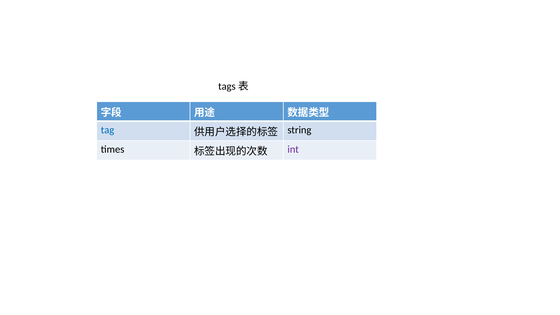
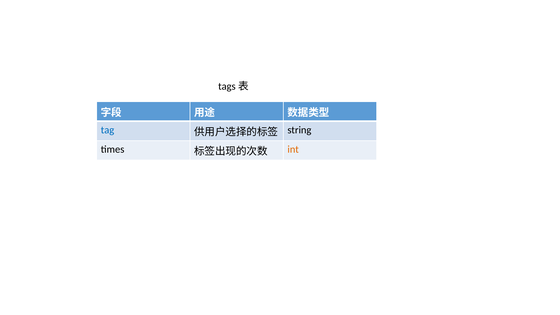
int colour: purple -> orange
